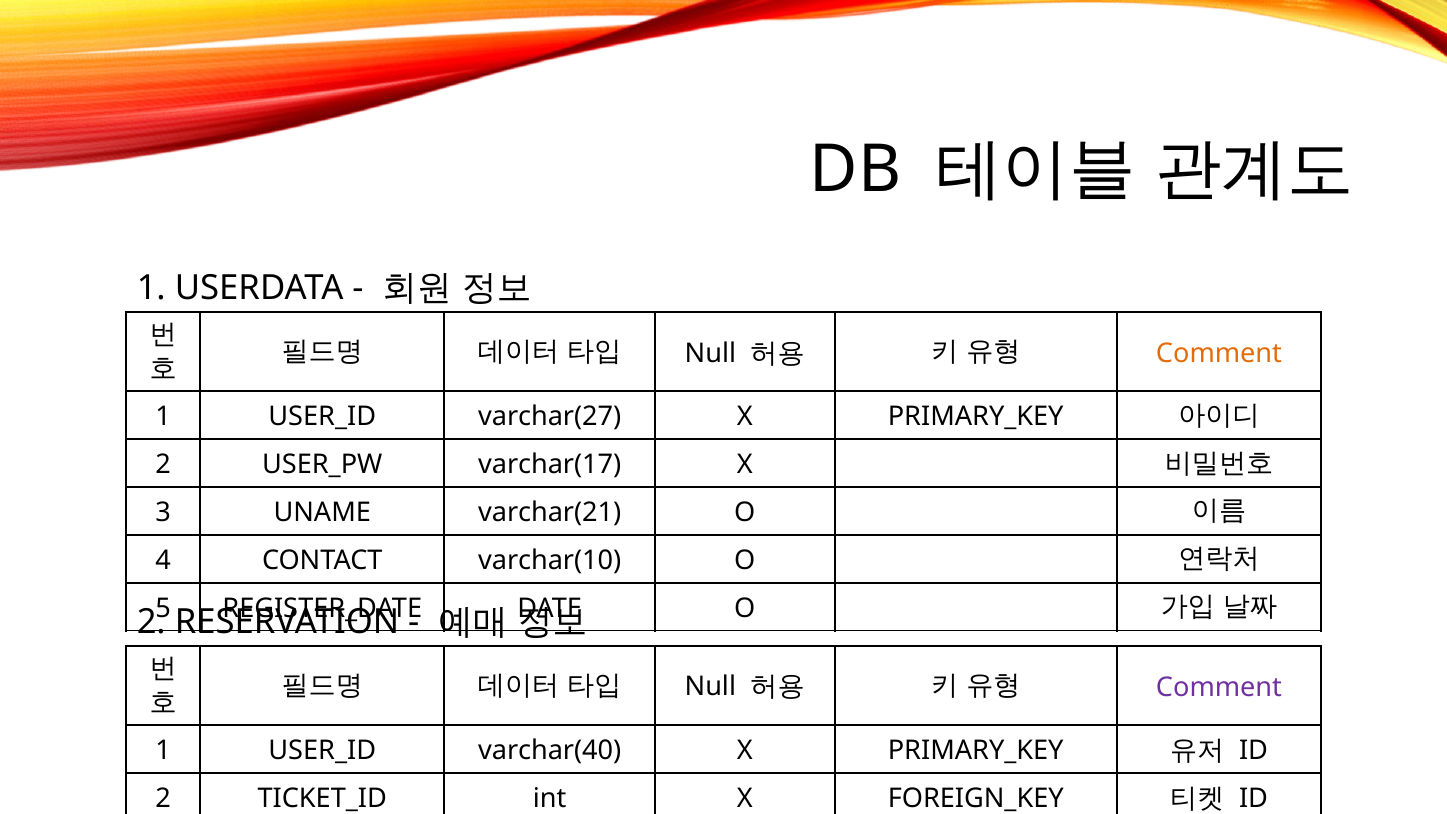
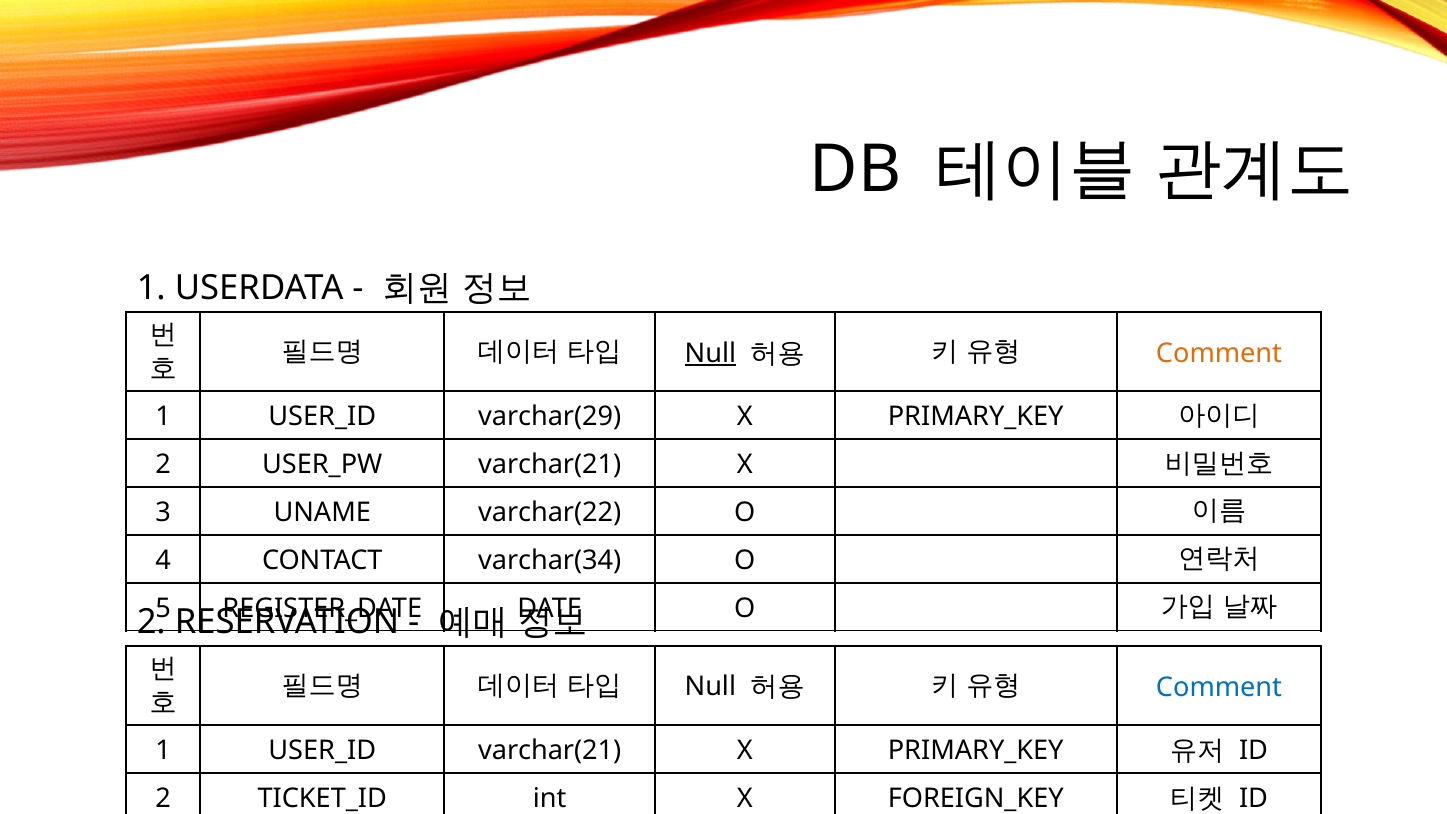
Null at (710, 353) underline: none -> present
varchar(27: varchar(27 -> varchar(29
varchar(17 at (550, 465): varchar(17 -> varchar(21
varchar(21: varchar(21 -> varchar(22
varchar(10: varchar(10 -> varchar(34
Comment at (1219, 687) colour: purple -> blue
varchar(40 at (550, 751): varchar(40 -> varchar(21
